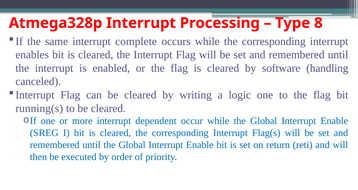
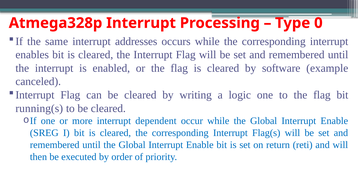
8: 8 -> 0
complete: complete -> addresses
handling: handling -> example
